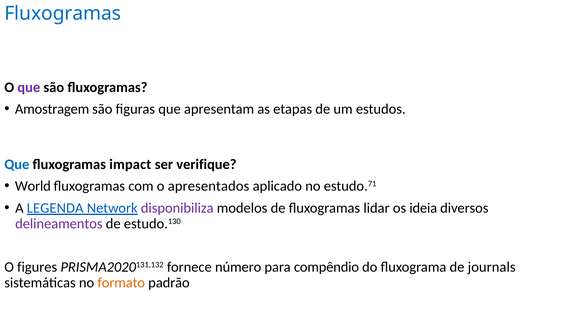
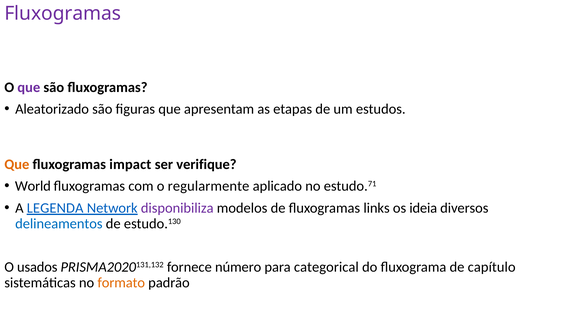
Fluxogramas at (63, 13) colour: blue -> purple
Amostragem: Amostragem -> Aleatorizado
Que at (17, 164) colour: blue -> orange
apresentados: apresentados -> regularmente
lidar: lidar -> links
delineamentos colour: purple -> blue
figures: figures -> usados
compêndio: compêndio -> categorical
journals: journals -> capítulo
